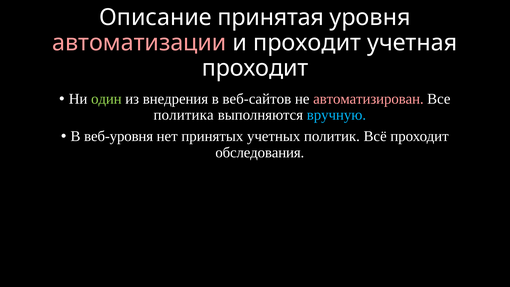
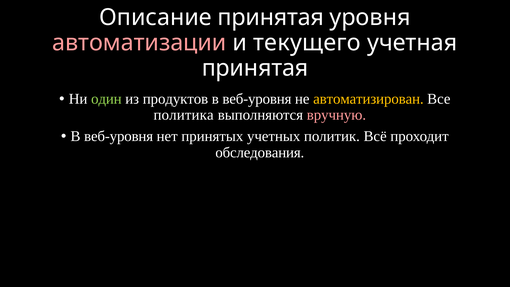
и проходит: проходит -> текущего
проходит at (255, 68): проходит -> принятая
внедрения: внедрения -> продуктов
веб-сайтов at (257, 99): веб-сайтов -> веб-уровня
автоматизирован colour: pink -> yellow
вручную colour: light blue -> pink
